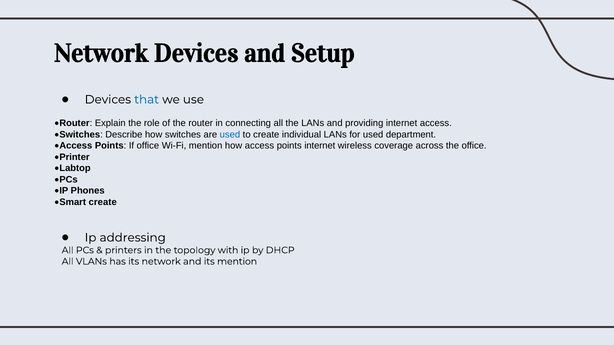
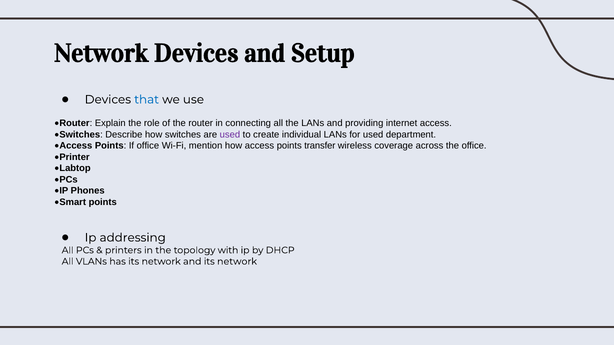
used at (230, 135) colour: blue -> purple
points internet: internet -> transfer
Smart create: create -> points
and its mention: mention -> network
